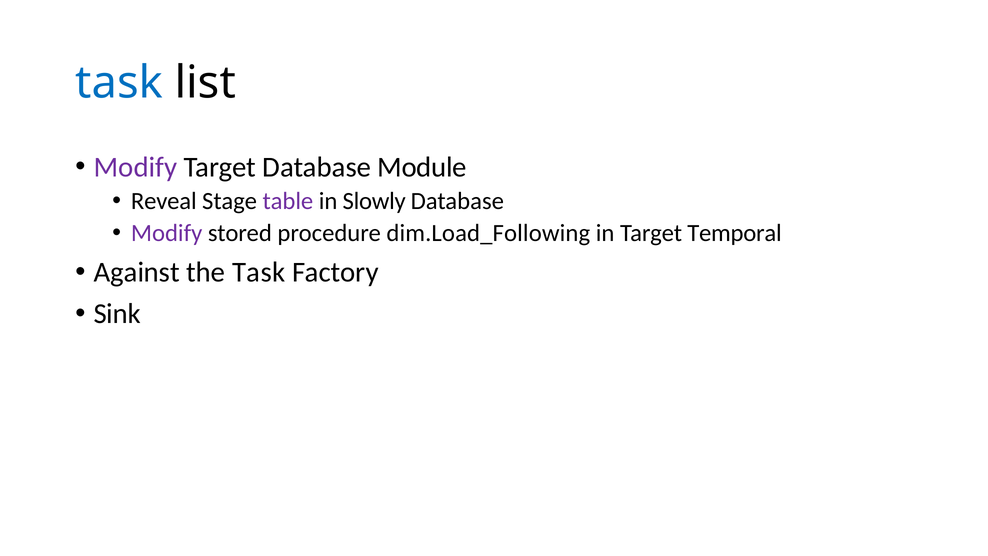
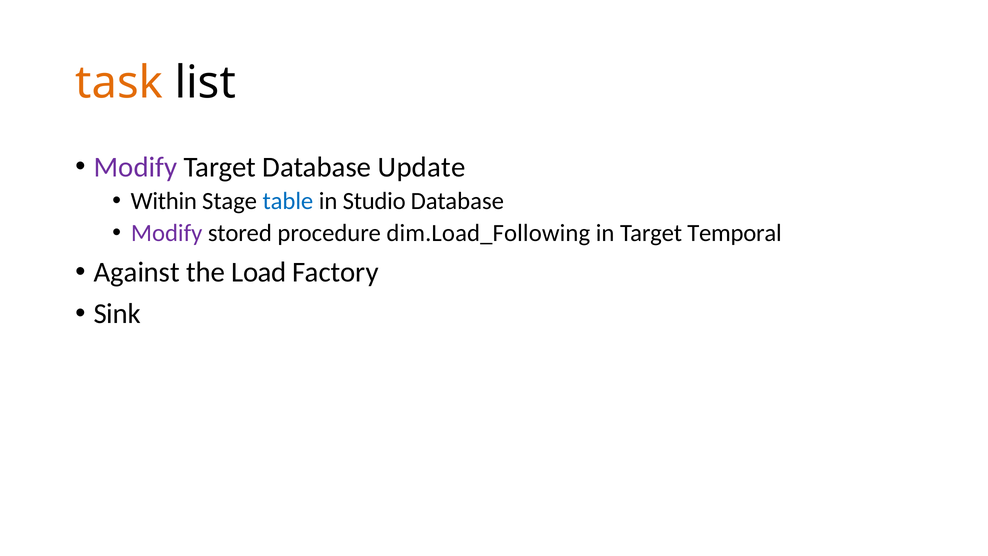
task at (119, 83) colour: blue -> orange
Module: Module -> Update
Reveal: Reveal -> Within
table colour: purple -> blue
Slowly: Slowly -> Studio
the Task: Task -> Load
